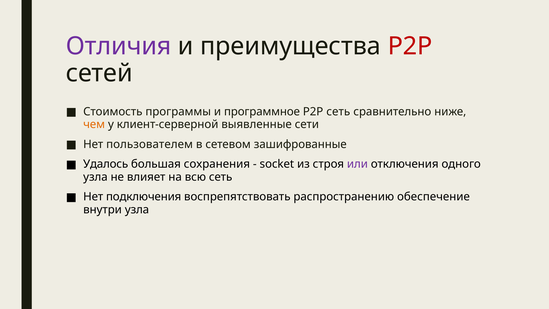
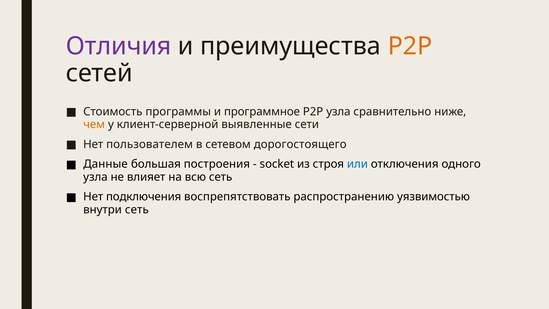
P2P at (410, 46) colour: red -> orange
P2P сеть: сеть -> узла
зашифрованные: зашифрованные -> дорогостоящего
Удалось: Удалось -> Данные
сохранения: сохранения -> построения
или colour: purple -> blue
обеспечение: обеспечение -> уязвимостью
внутри узла: узла -> сеть
